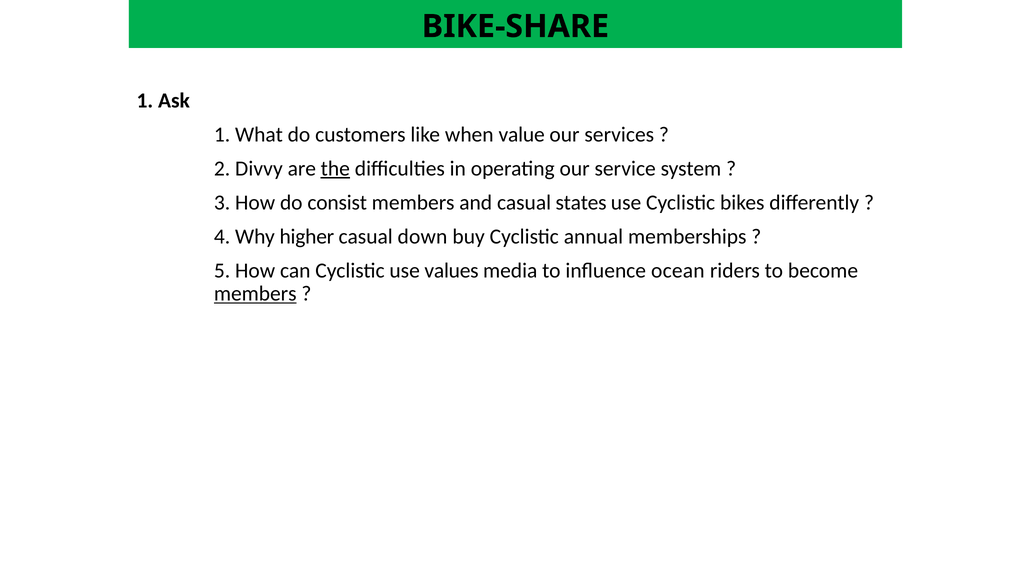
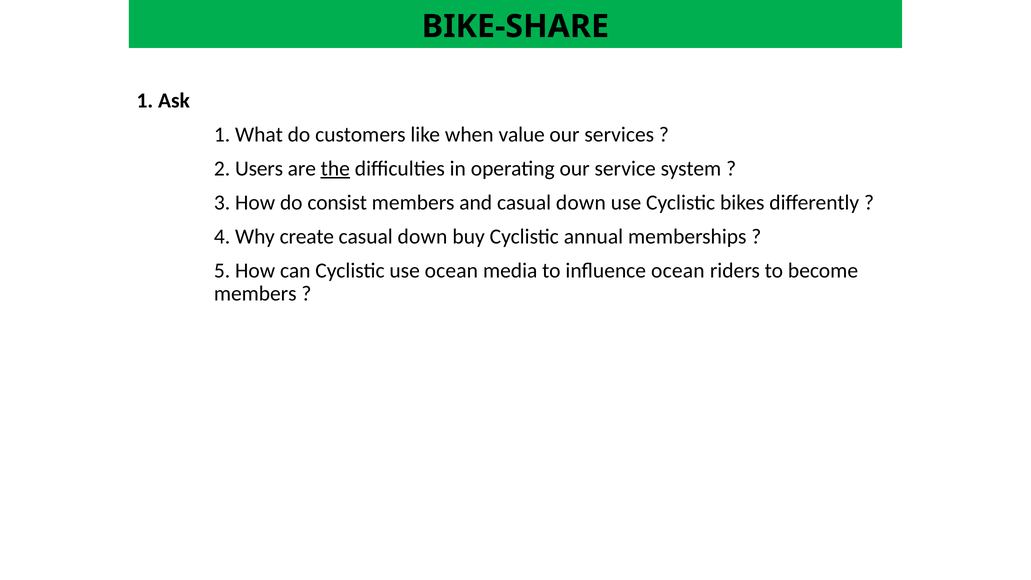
Divvy: Divvy -> Users
and casual states: states -> down
higher: higher -> create
use values: values -> ocean
members at (255, 294) underline: present -> none
